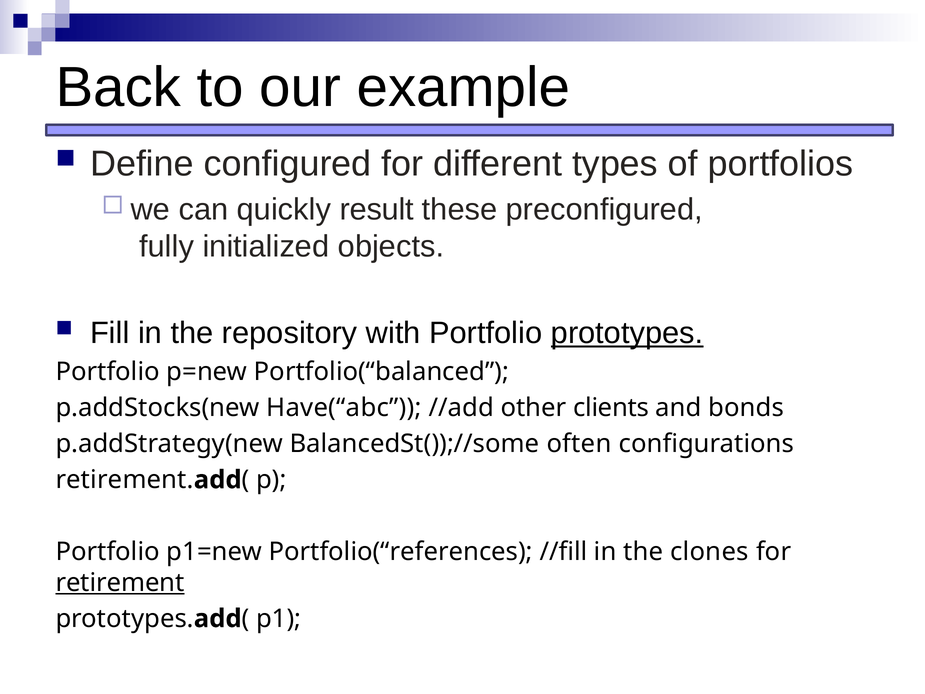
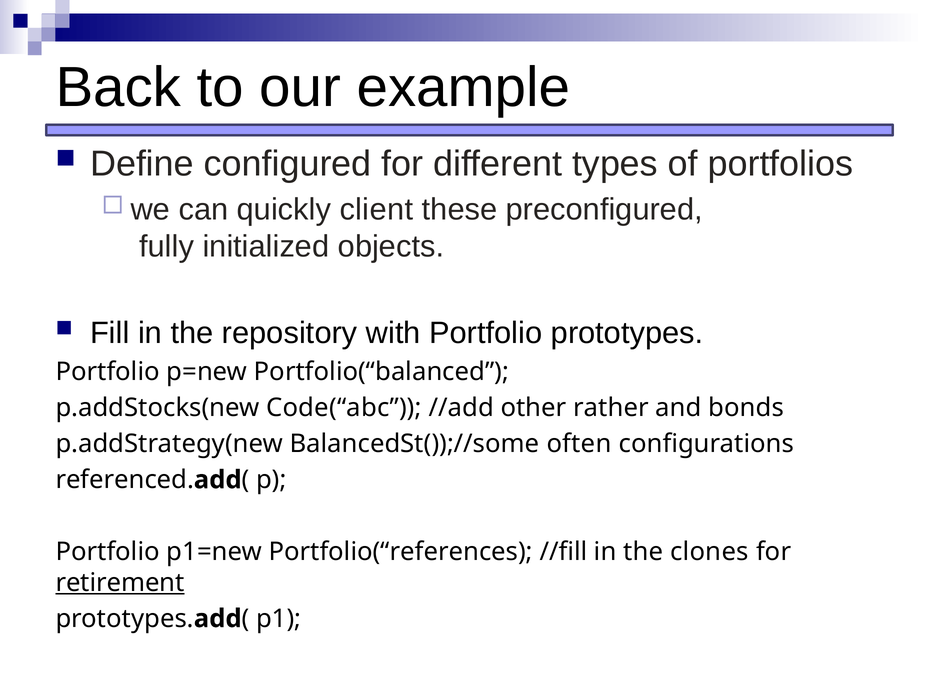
result: result -> client
prototypes at (627, 333) underline: present -> none
Have(“abc: Have(“abc -> Code(“abc
clients: clients -> rather
retirement at (125, 480): retirement -> referenced
